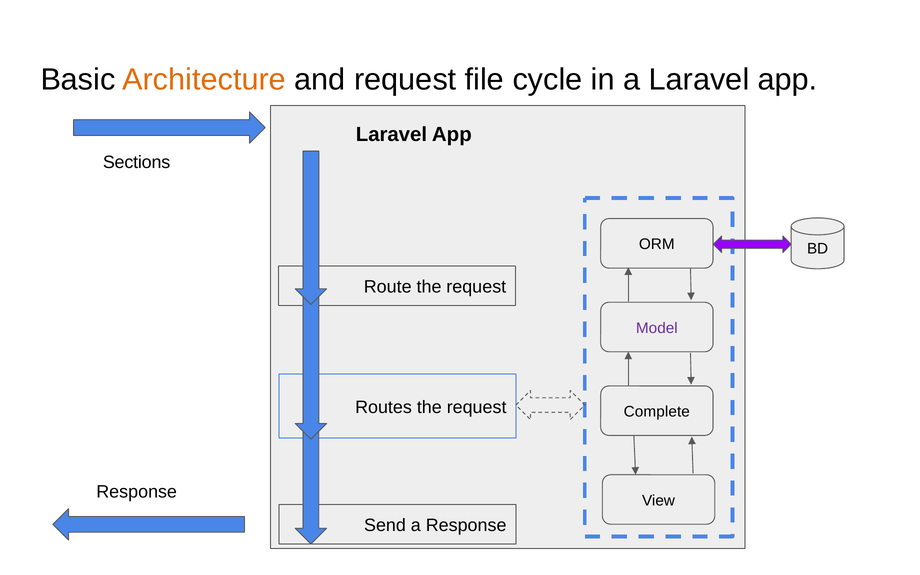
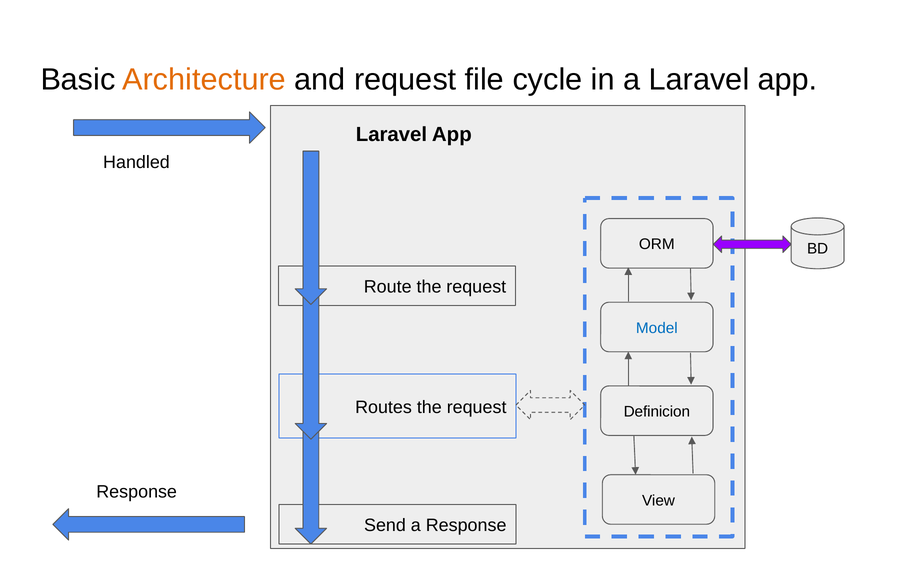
Sections: Sections -> Handled
Model colour: purple -> blue
Complete: Complete -> Definicion
